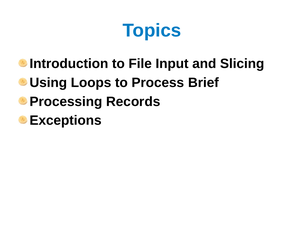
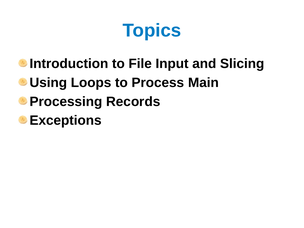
Brief: Brief -> Main
